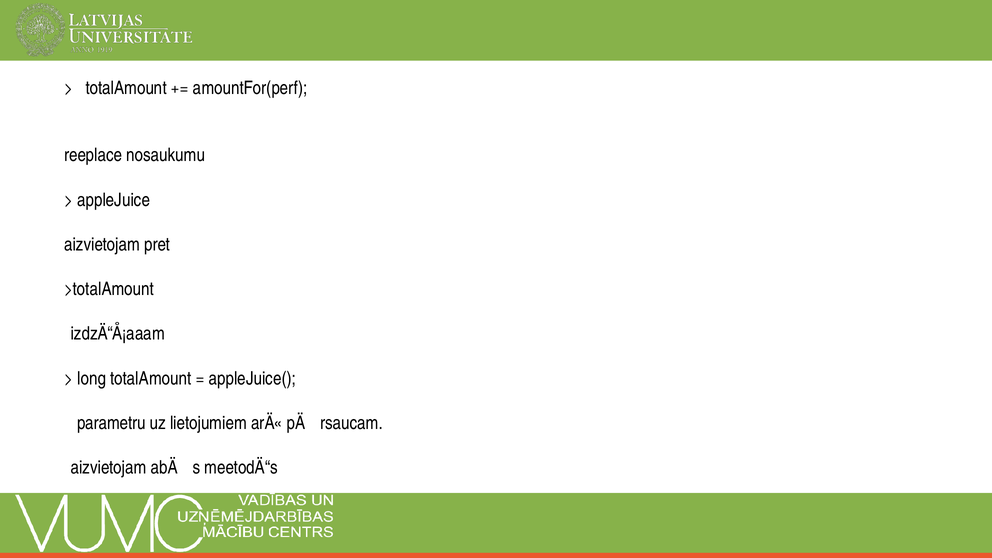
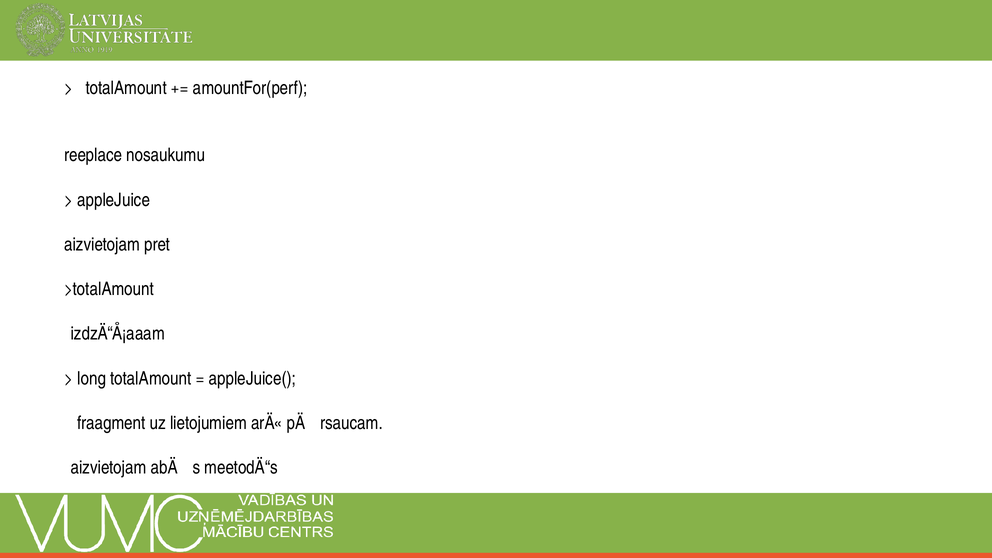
parametru: parametru -> fraagment
